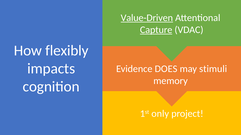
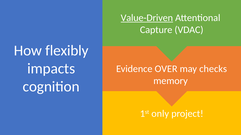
Capture underline: present -> none
DOES: DOES -> OVER
stimuli: stimuli -> checks
